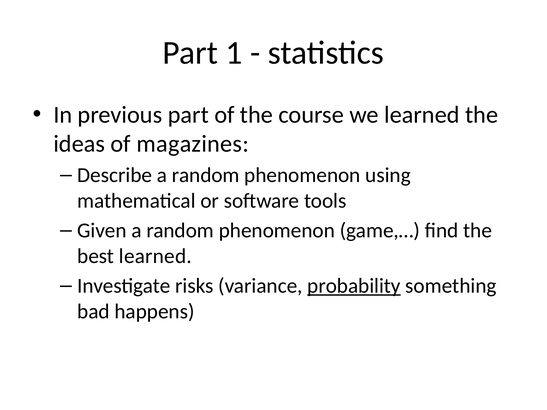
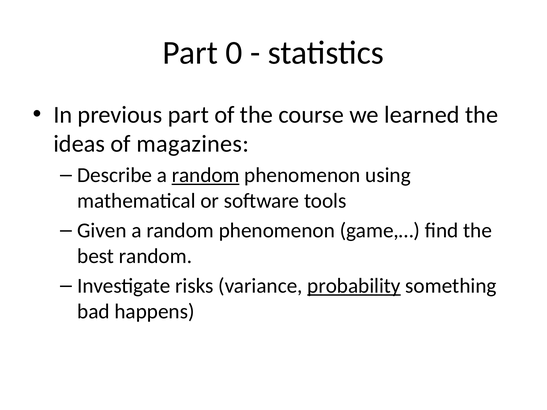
1: 1 -> 0
random at (206, 175) underline: none -> present
best learned: learned -> random
